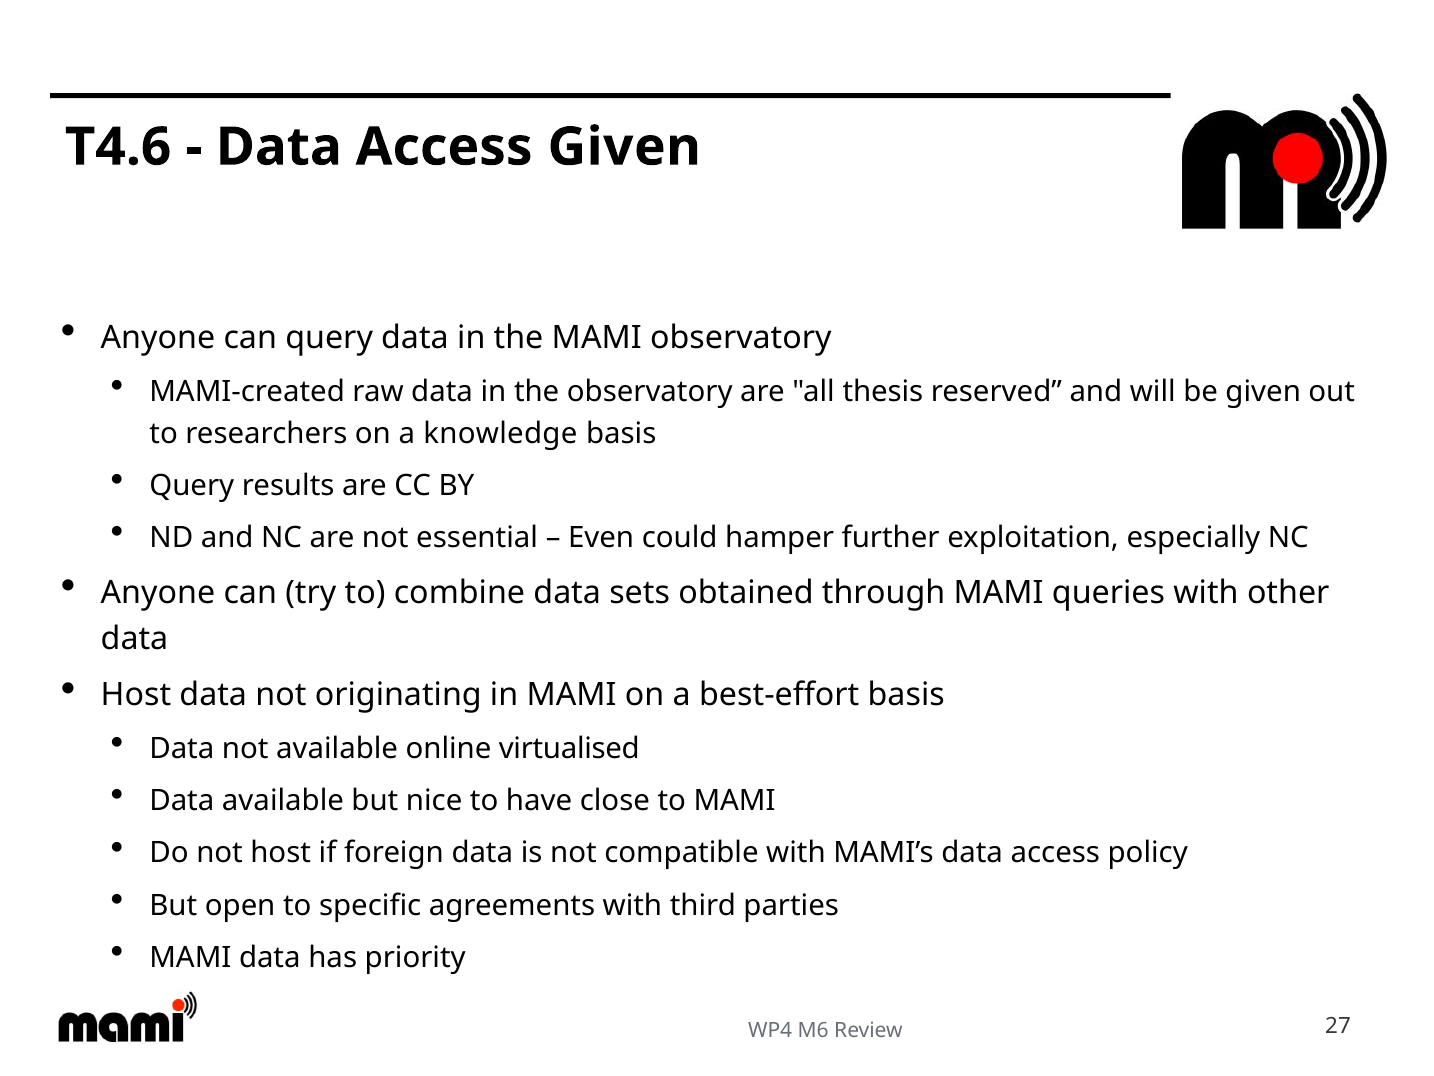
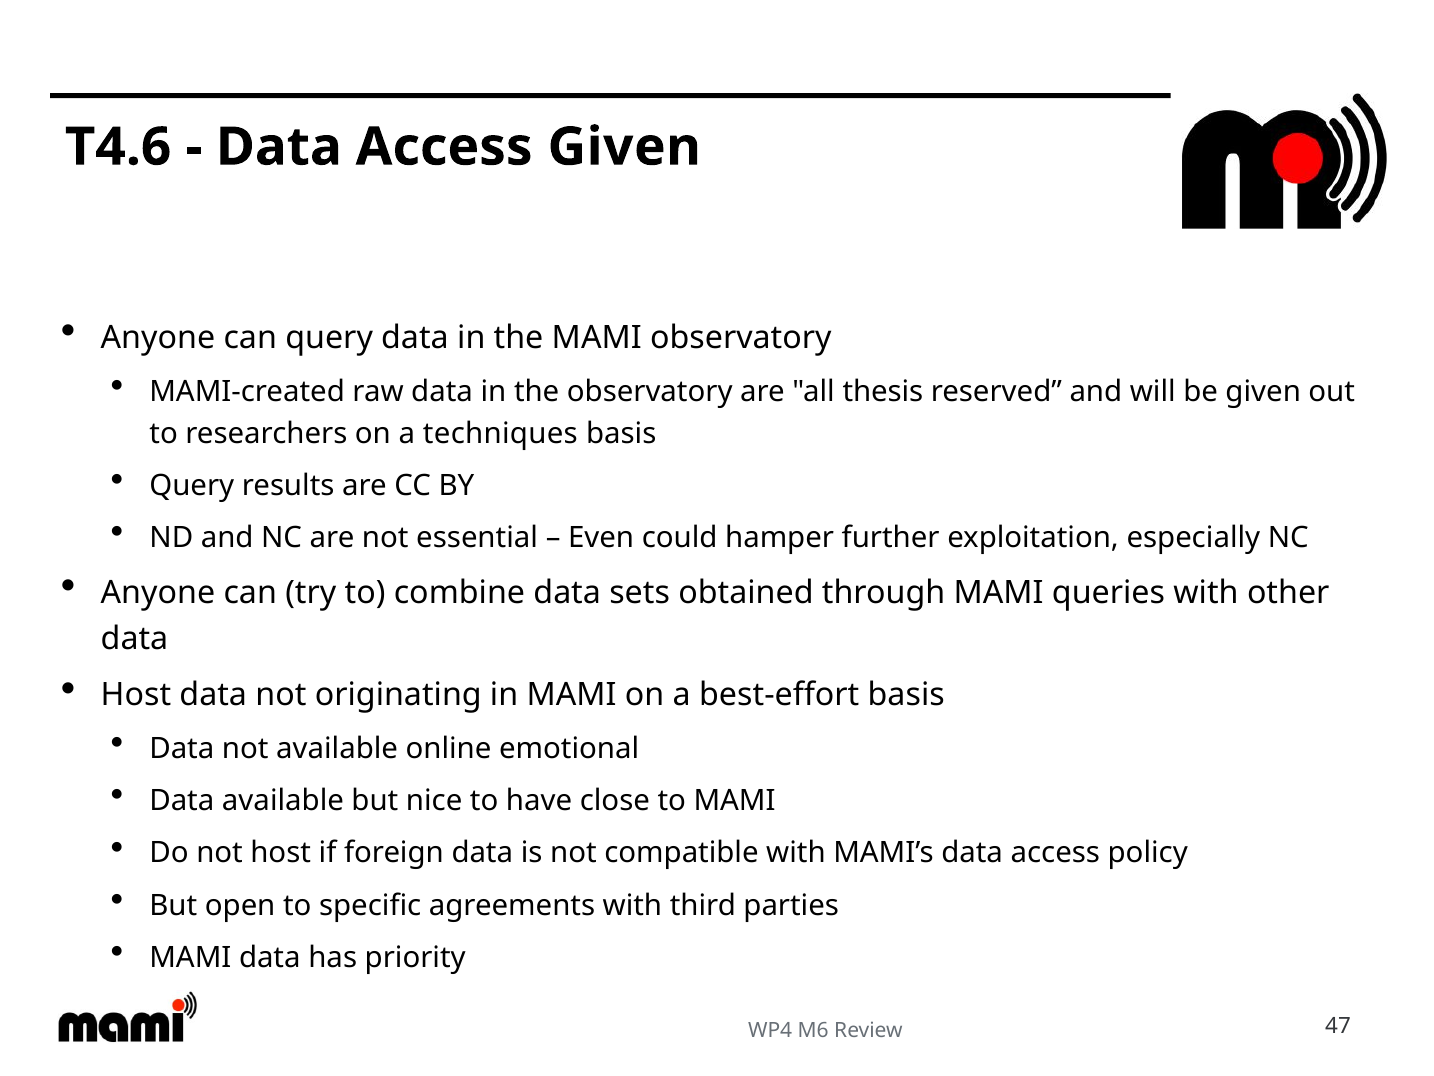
knowledge: knowledge -> techniques
virtualised: virtualised -> emotional
27: 27 -> 47
